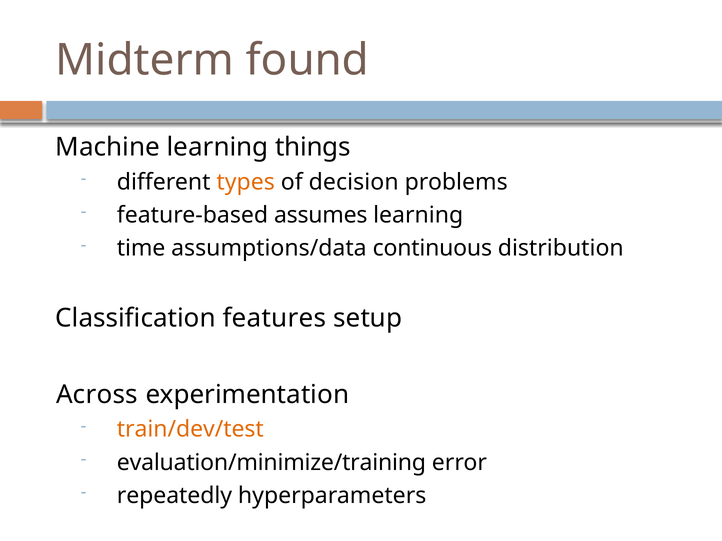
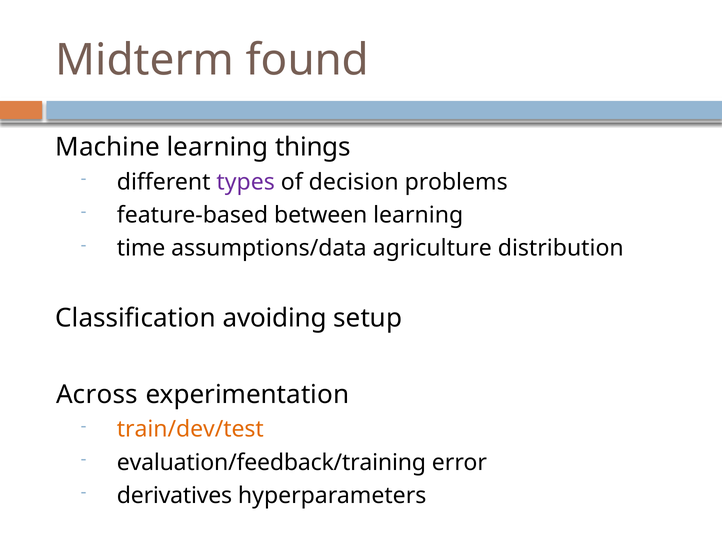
types colour: orange -> purple
assumes: assumes -> between
continuous: continuous -> agriculture
features: features -> avoiding
evaluation/minimize/training: evaluation/minimize/training -> evaluation/feedback/training
repeatedly: repeatedly -> derivatives
